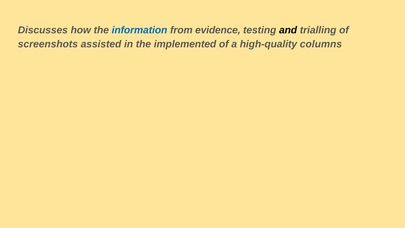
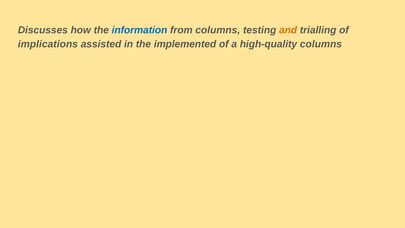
from evidence: evidence -> columns
and colour: black -> orange
screenshots: screenshots -> implications
